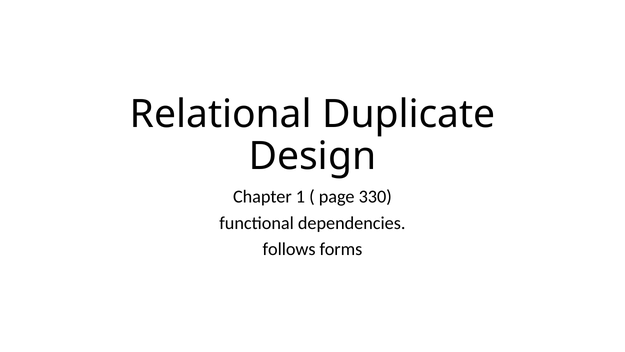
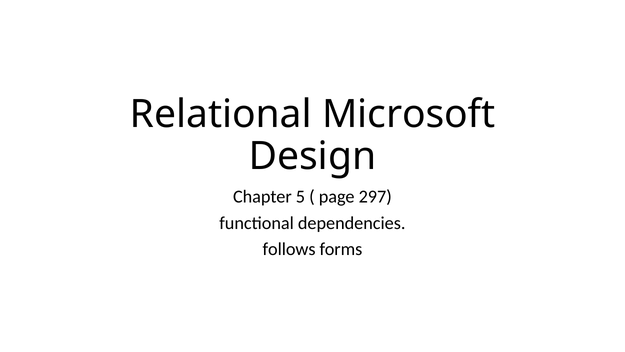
Duplicate: Duplicate -> Microsoft
1: 1 -> 5
330: 330 -> 297
